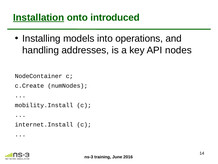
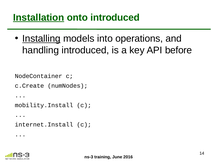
Installing underline: none -> present
handling addresses: addresses -> introduced
nodes: nodes -> before
